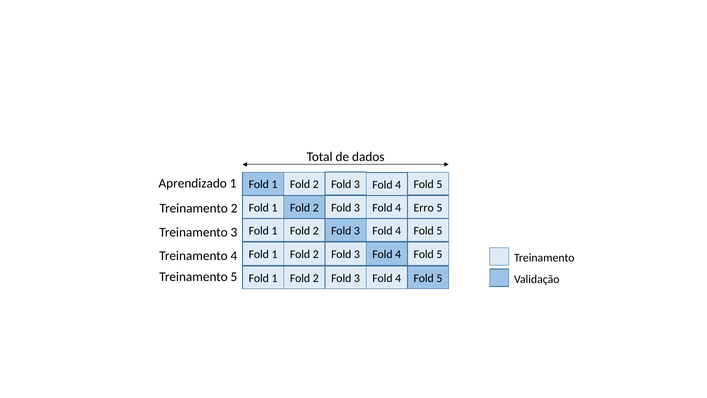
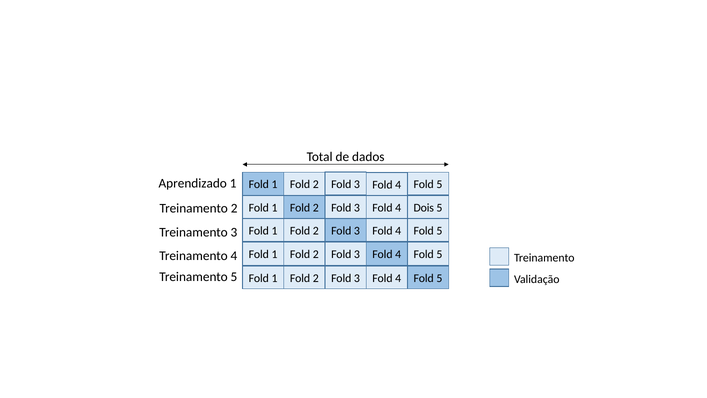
Erro: Erro -> Dois
